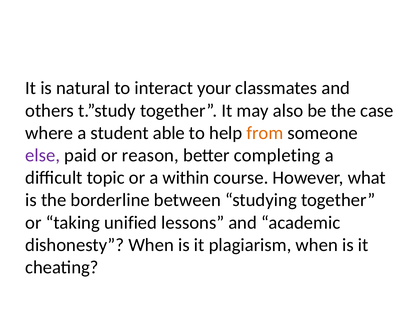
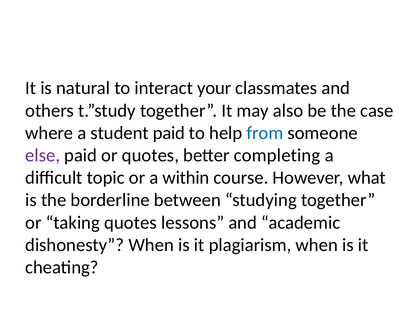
student able: able -> paid
from colour: orange -> blue
or reason: reason -> quotes
taking unified: unified -> quotes
